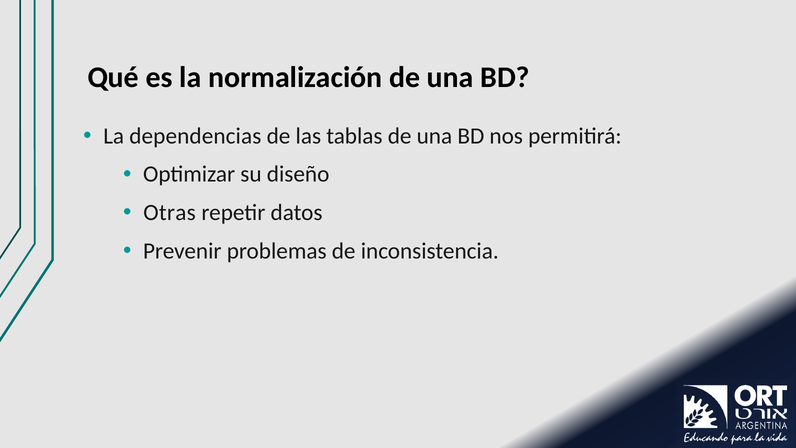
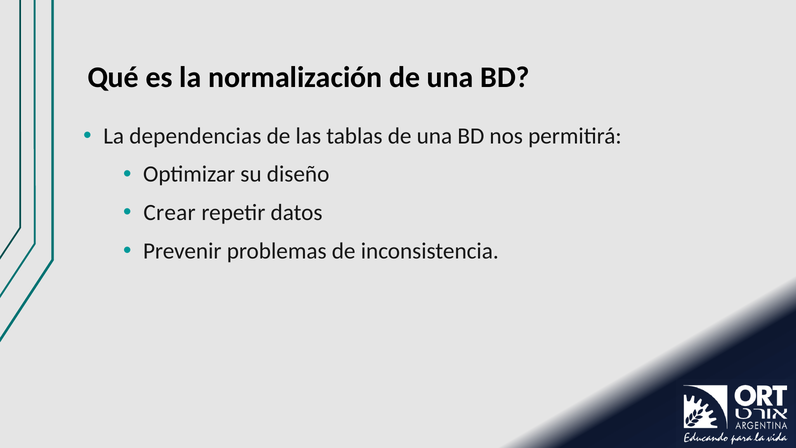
Otras: Otras -> Crear
